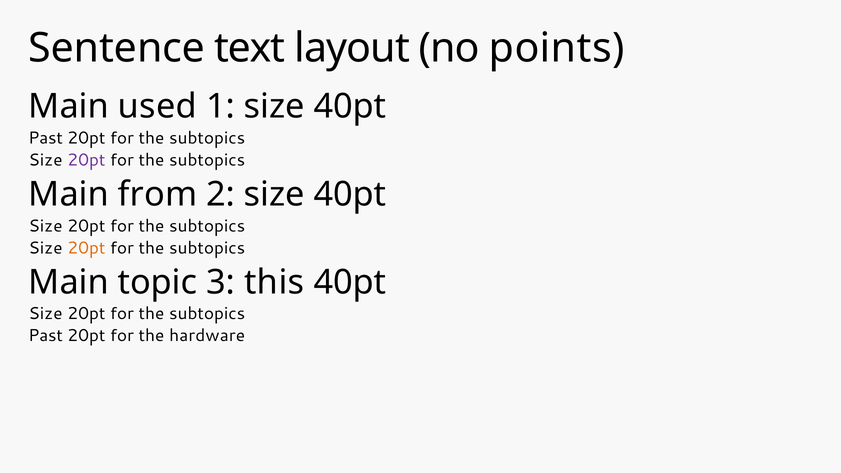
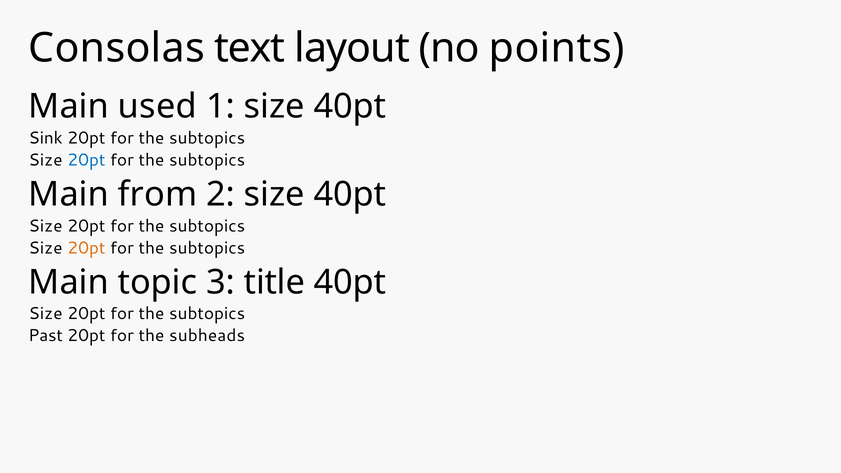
Sentence: Sentence -> Consolas
Past at (46, 138): Past -> Sink
20pt at (86, 160) colour: purple -> blue
this: this -> title
hardware: hardware -> subheads
